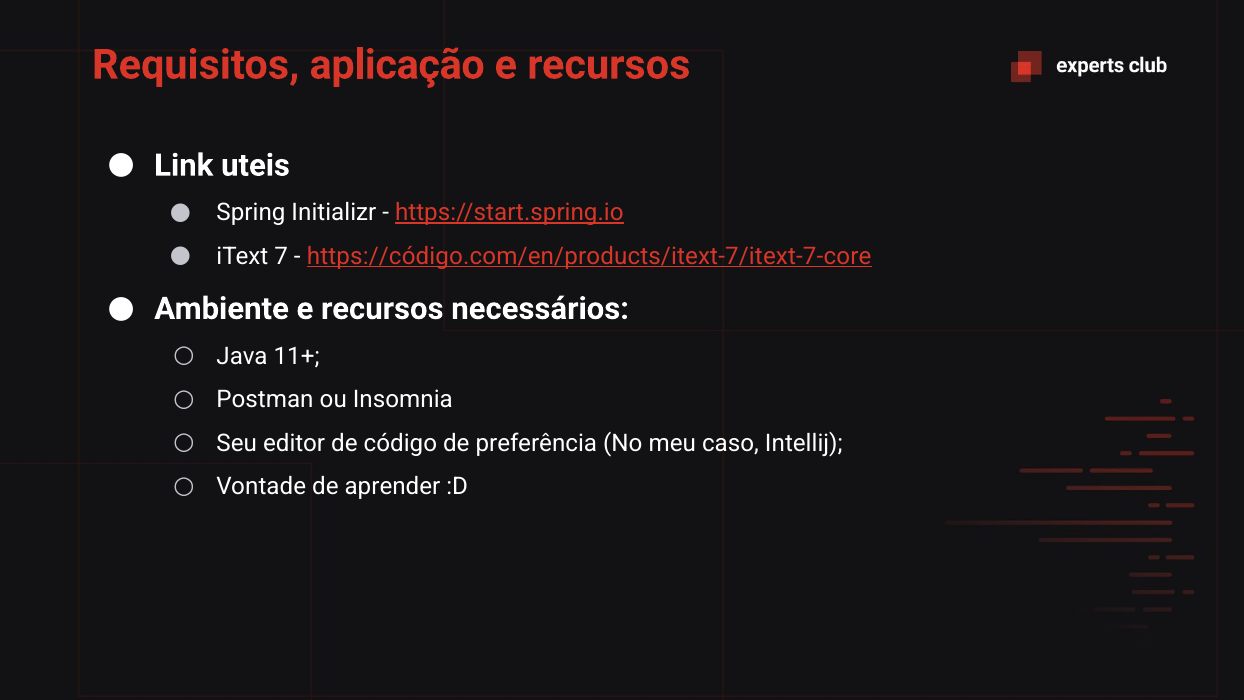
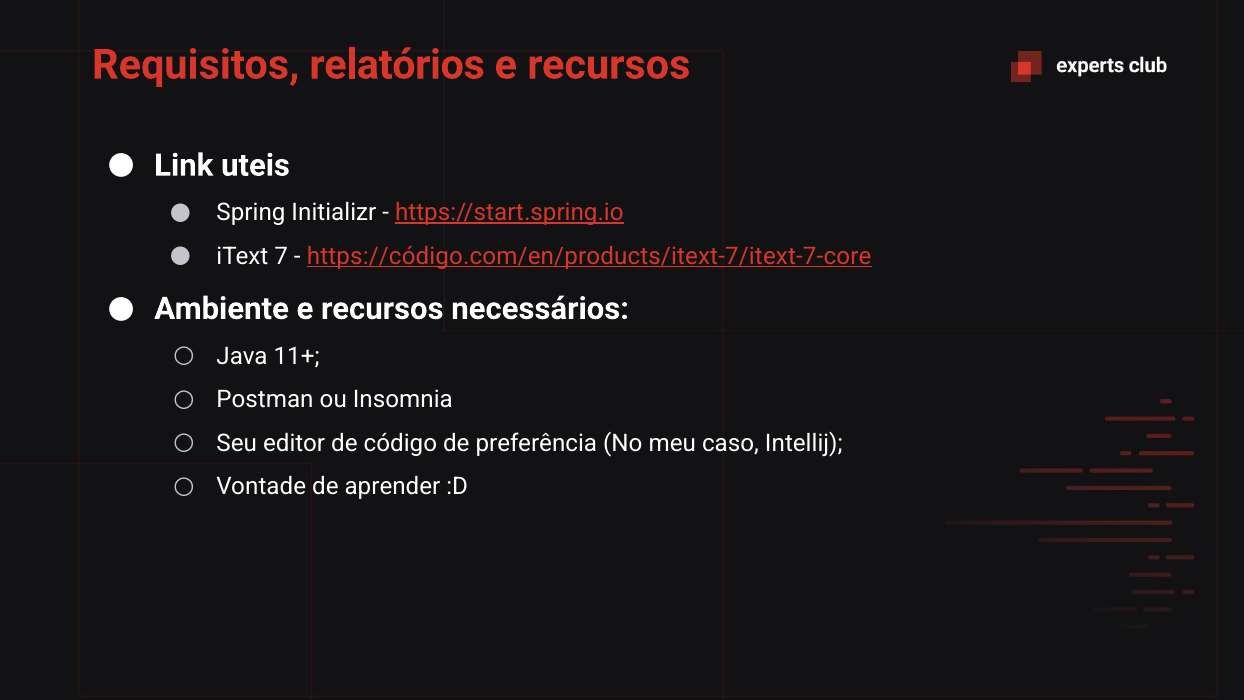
aplicação: aplicação -> relatórios
